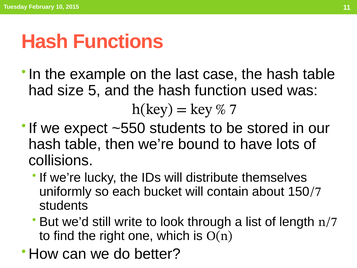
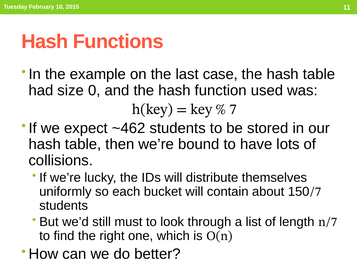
5: 5 -> 0
~550: ~550 -> ~462
write: write -> must
